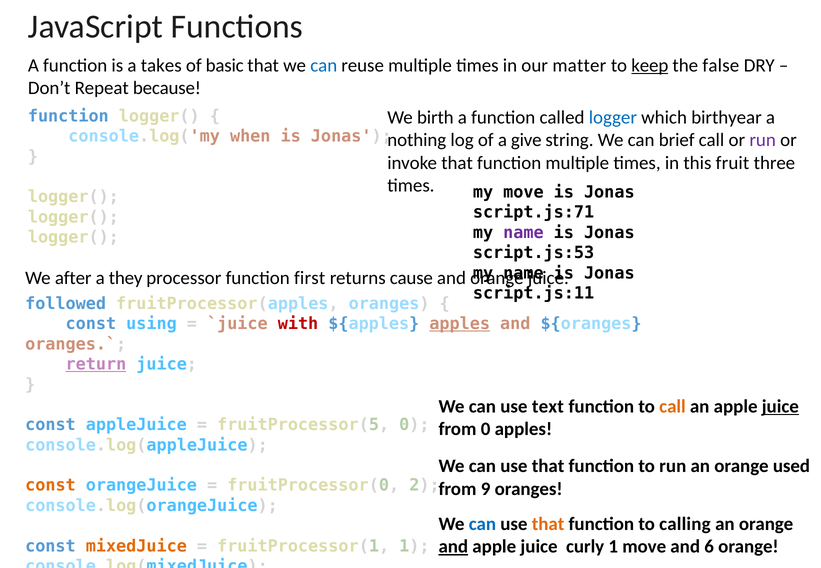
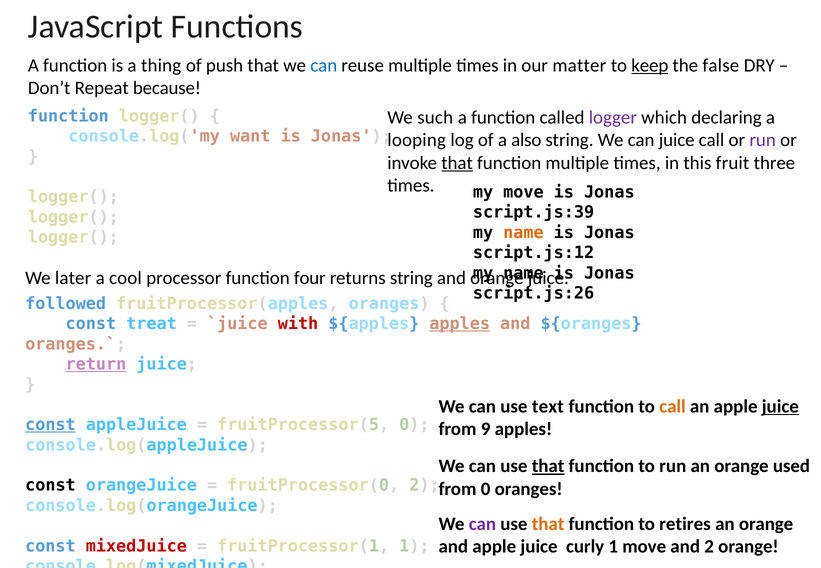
takes: takes -> thing
basic: basic -> push
birth: birth -> such
logger colour: blue -> purple
birthyear: birthyear -> declaring
when: when -> want
nothing: nothing -> looping
give: give -> also
can brief: brief -> juice
that at (457, 163) underline: none -> present
script.js:71: script.js:71 -> script.js:39
name at (523, 233) colour: purple -> orange
script.js:53: script.js:53 -> script.js:12
after: after -> later
they: they -> cool
first: first -> four
returns cause: cause -> string
script.js:11: script.js:11 -> script.js:26
using: using -> treat
const at (50, 425) underline: none -> present
from 0: 0 -> 9
that at (548, 466) underline: none -> present
const at (50, 486) colour: orange -> black
from 9: 9 -> 0
can at (482, 524) colour: blue -> purple
calling: calling -> retires
mixedJuice colour: orange -> red
and at (453, 547) underline: present -> none
and 6: 6 -> 2
